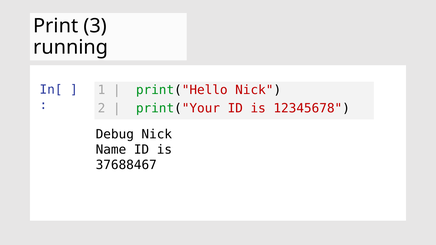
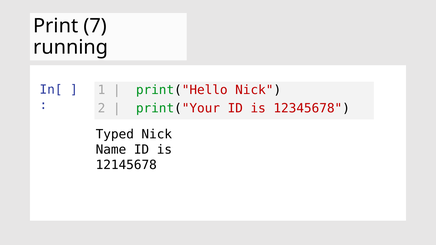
3: 3 -> 7
Debug: Debug -> Typed
37688467: 37688467 -> 12145678
